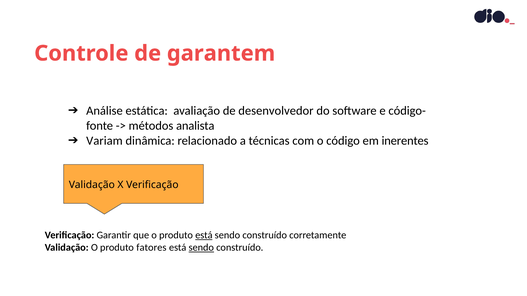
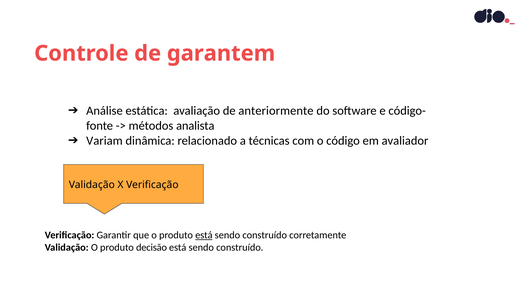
desenvolvedor: desenvolvedor -> anteriormente
inerentes: inerentes -> avaliador
fatores: fatores -> decisão
sendo at (201, 248) underline: present -> none
